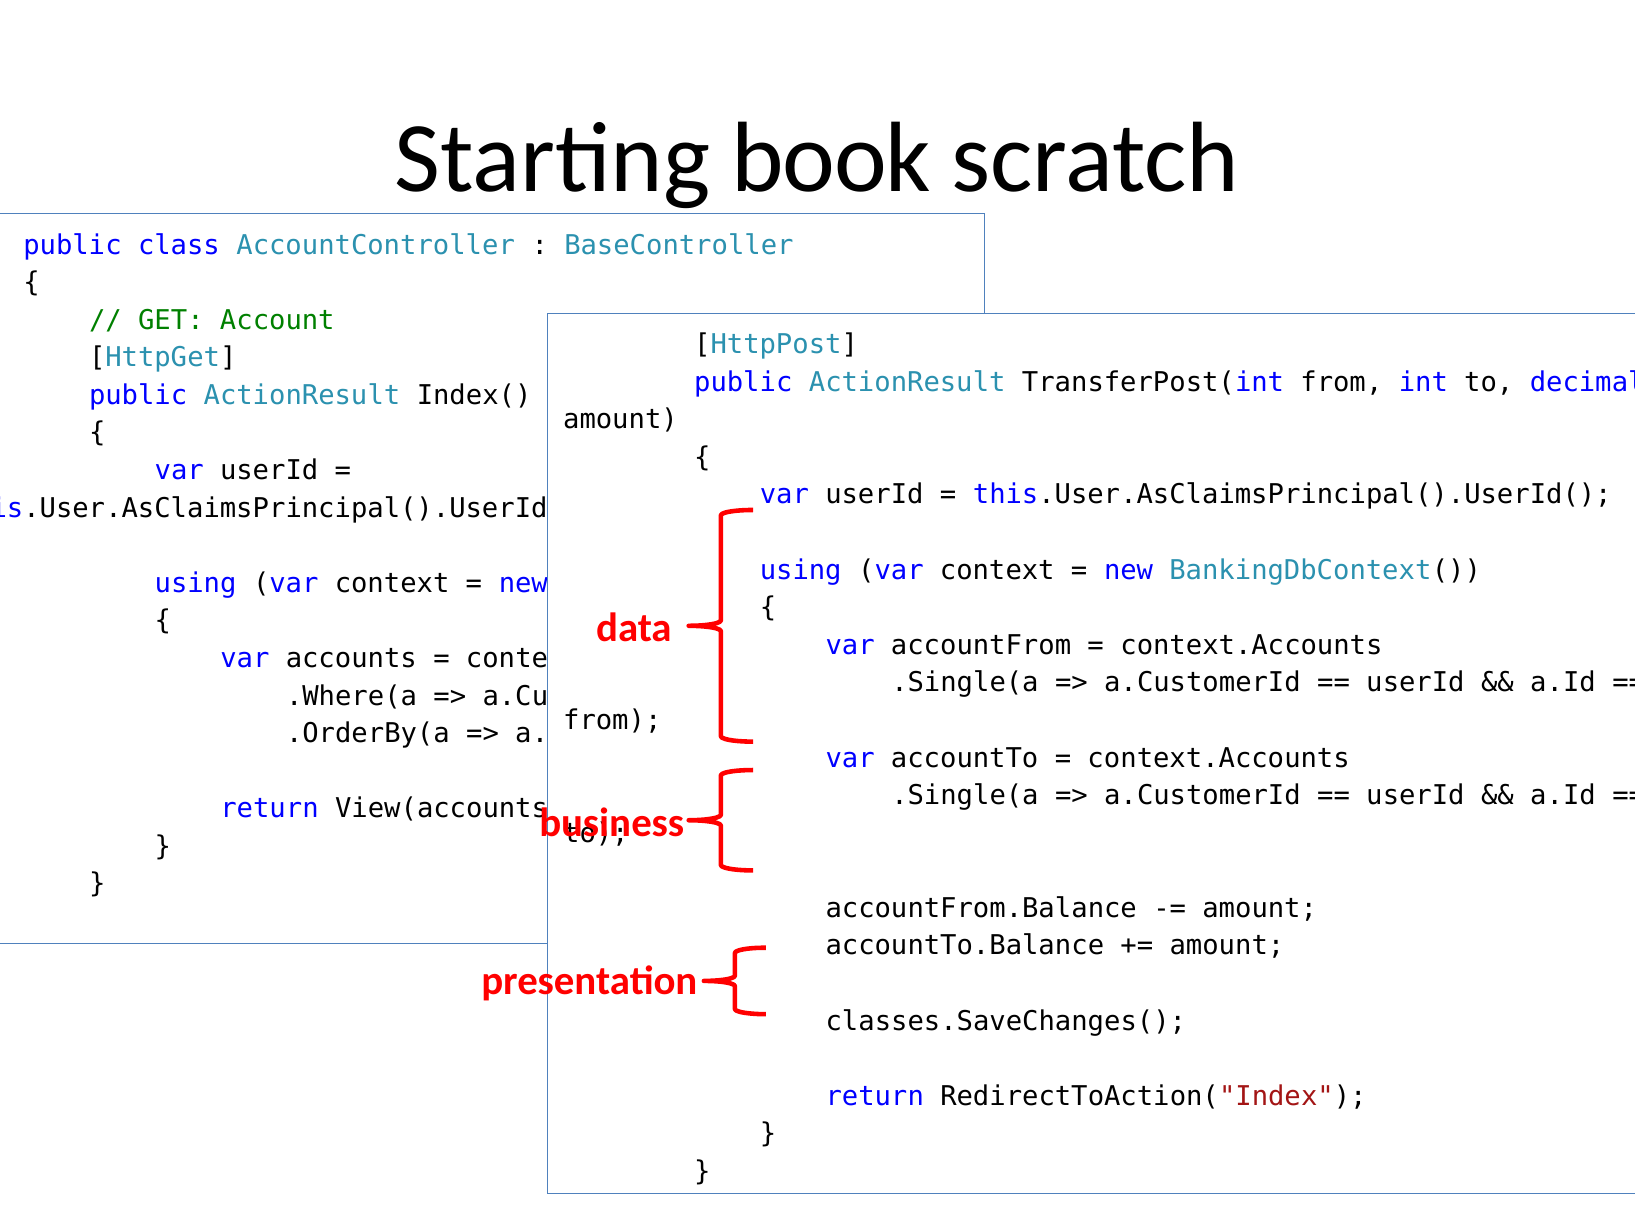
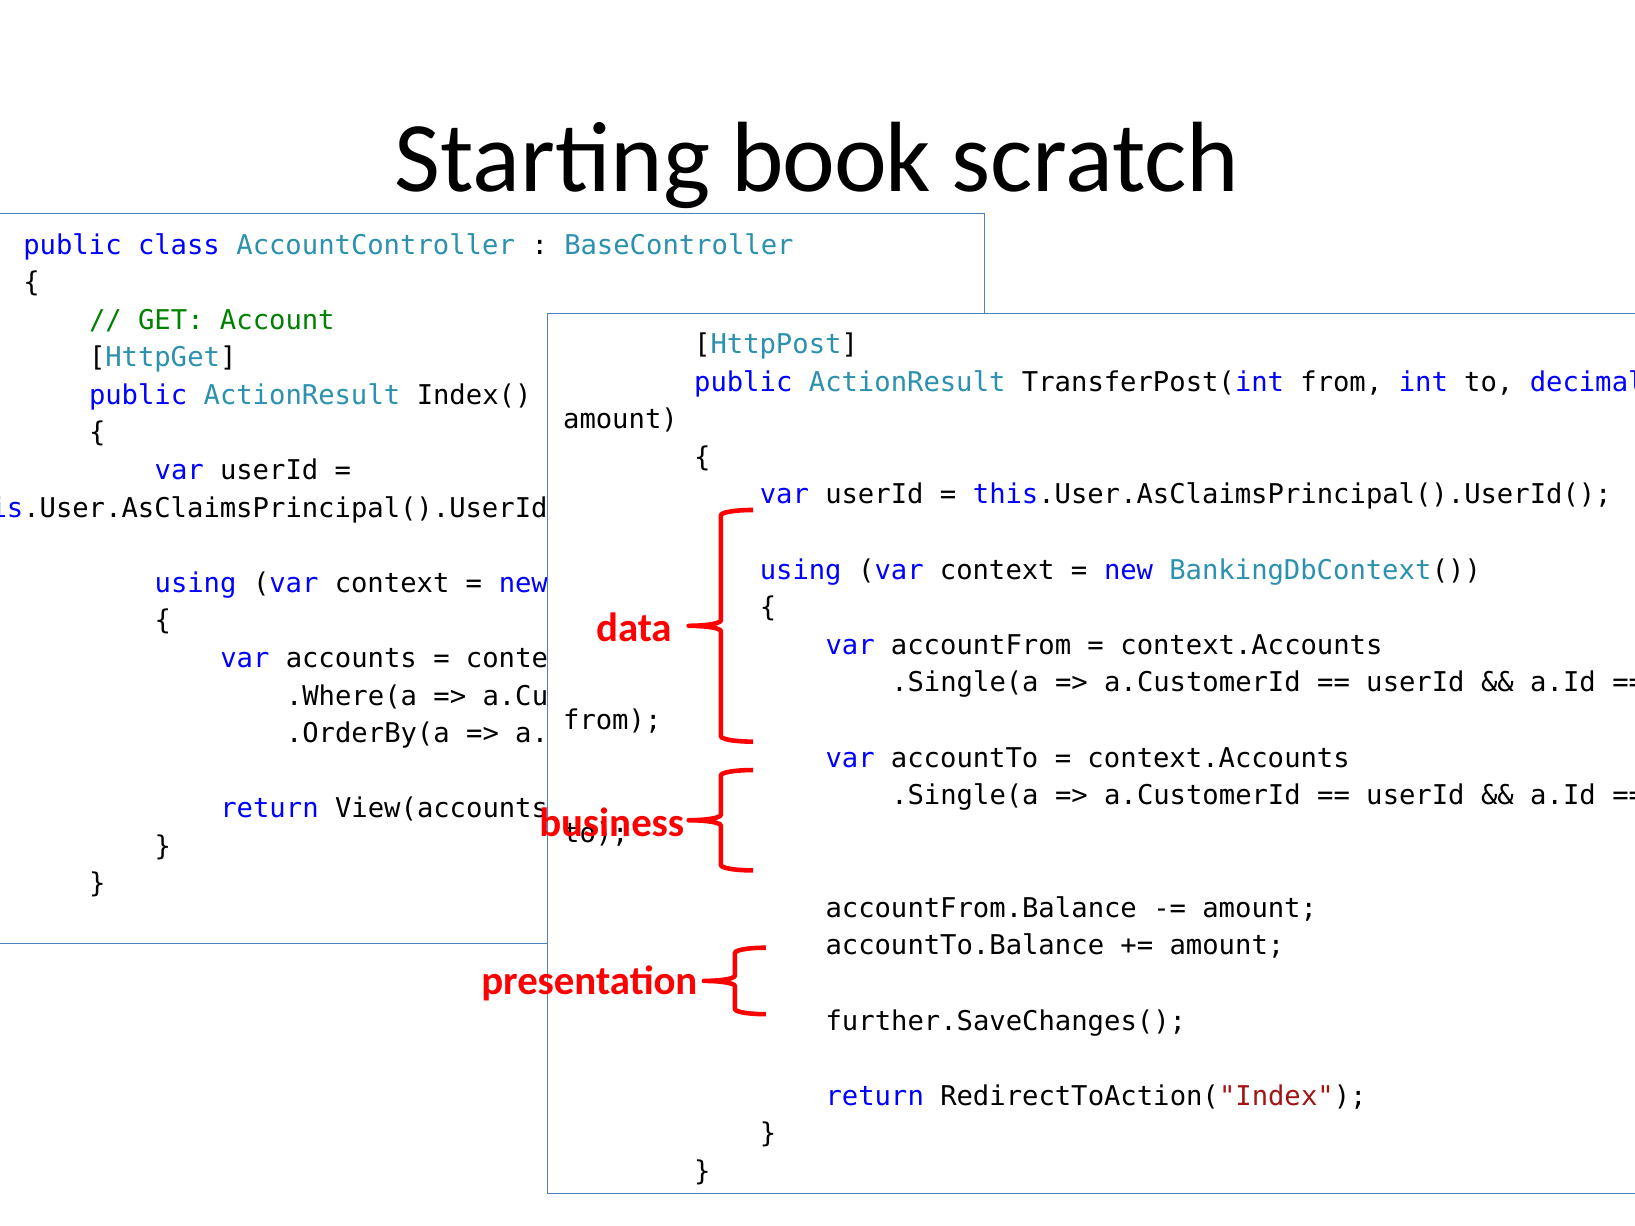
classes.SaveChanges(: classes.SaveChanges( -> further.SaveChanges(
